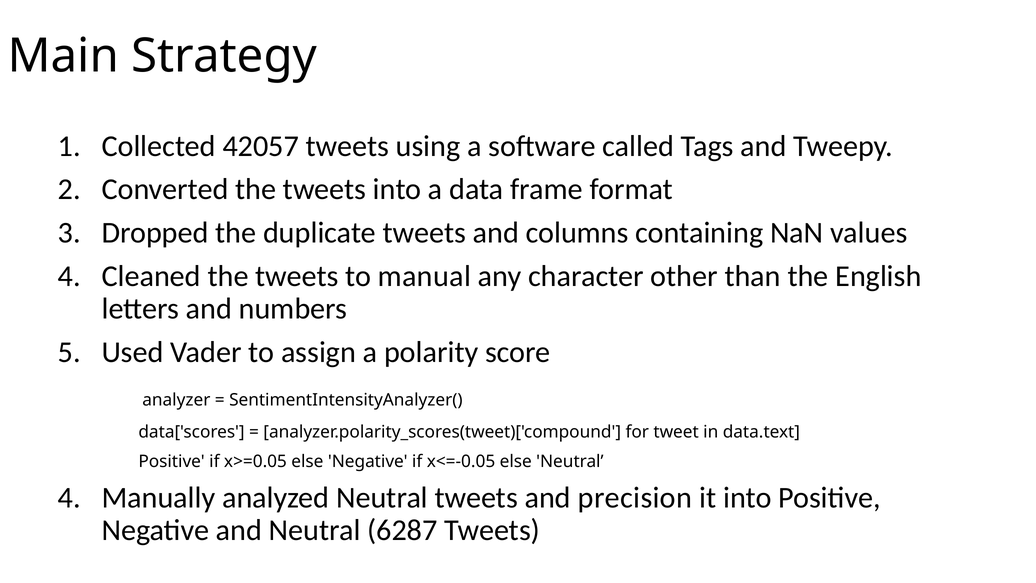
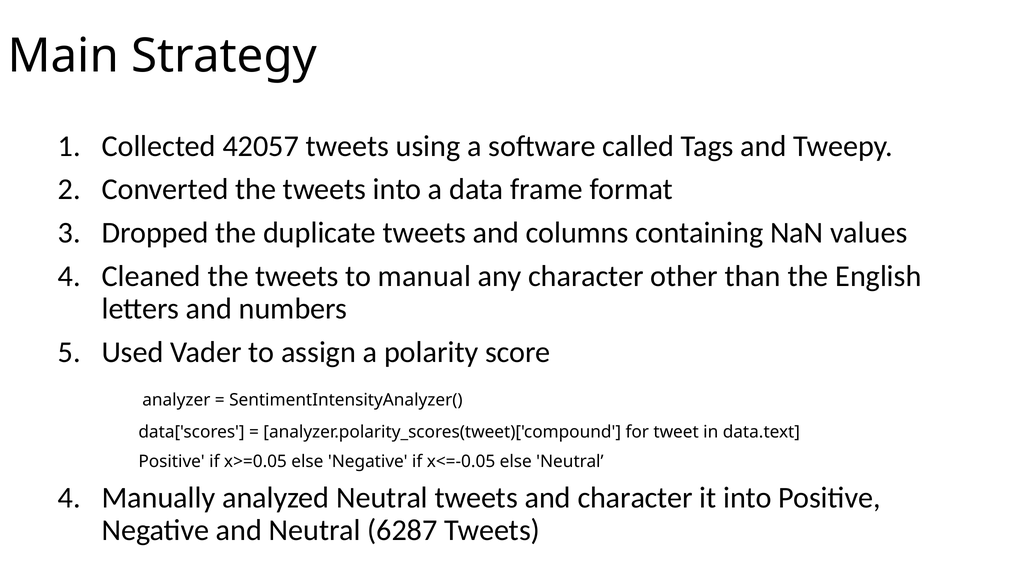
and precision: precision -> character
